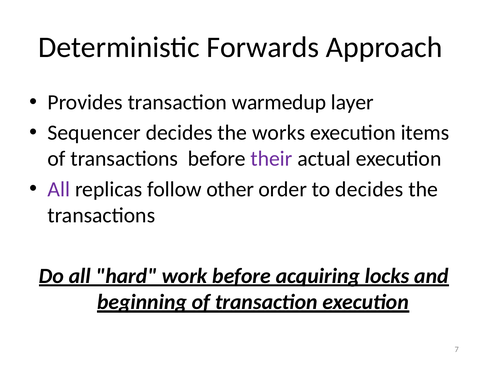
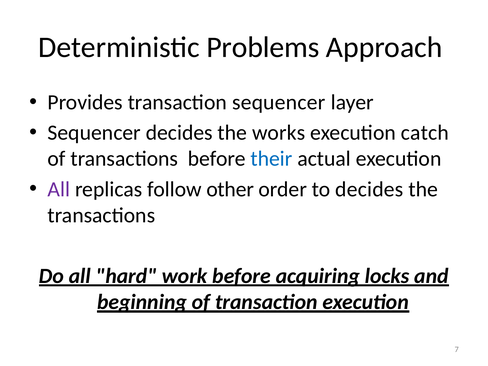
Forwards: Forwards -> Problems
transaction warmedup: warmedup -> sequencer
items: items -> catch
their colour: purple -> blue
